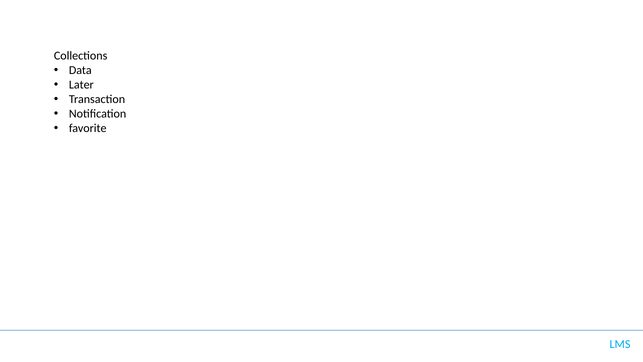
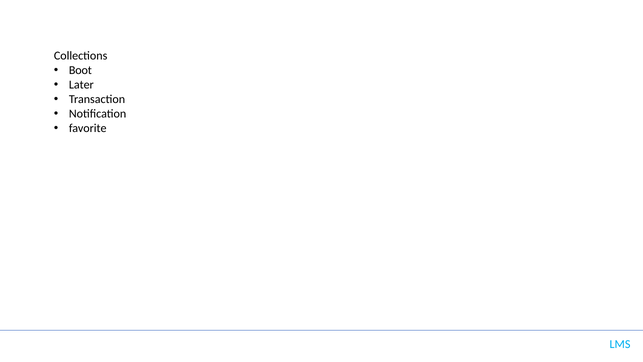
Data: Data -> Boot
